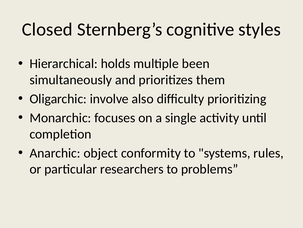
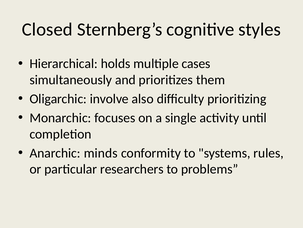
been: been -> cases
object: object -> minds
